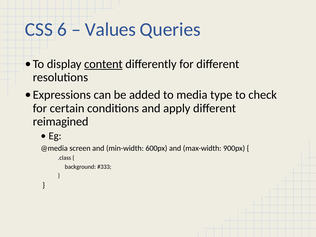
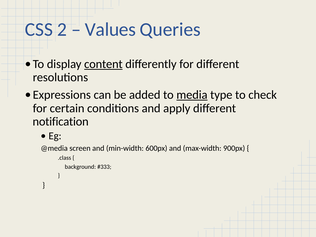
6: 6 -> 2
media underline: none -> present
reimagined: reimagined -> notification
